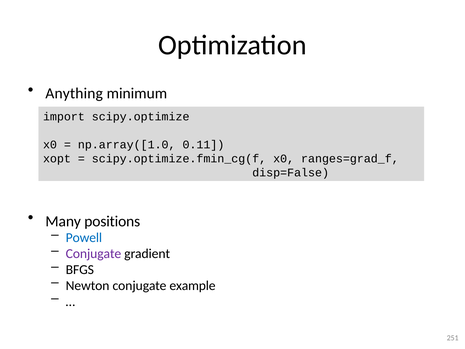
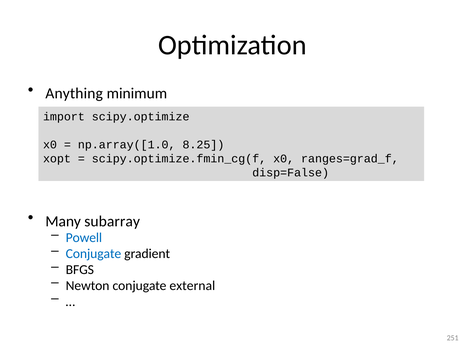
0.11: 0.11 -> 8.25
positions: positions -> subarray
Conjugate at (93, 254) colour: purple -> blue
example: example -> external
